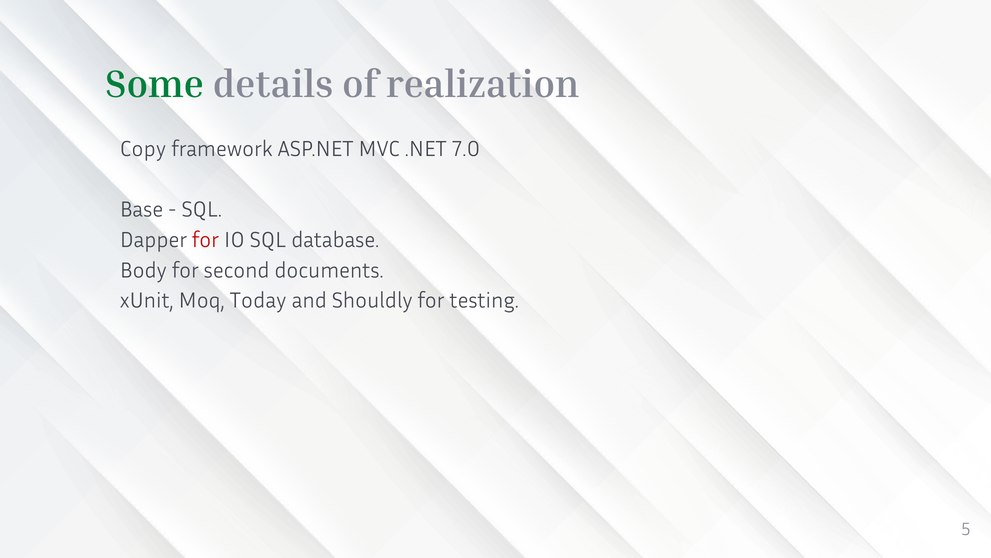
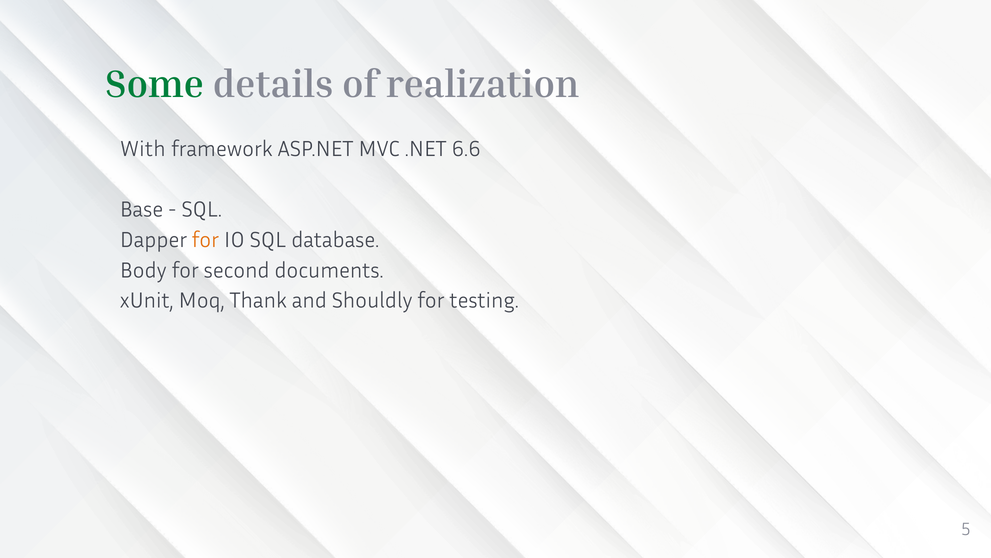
Copy: Copy -> With
7.0: 7.0 -> 6.6
for at (205, 240) colour: red -> orange
Today: Today -> Thank
